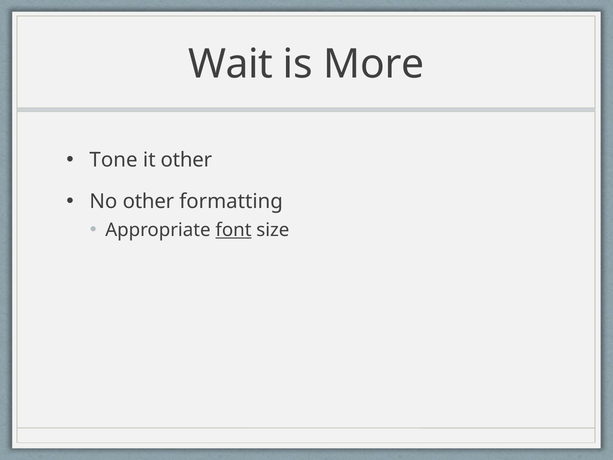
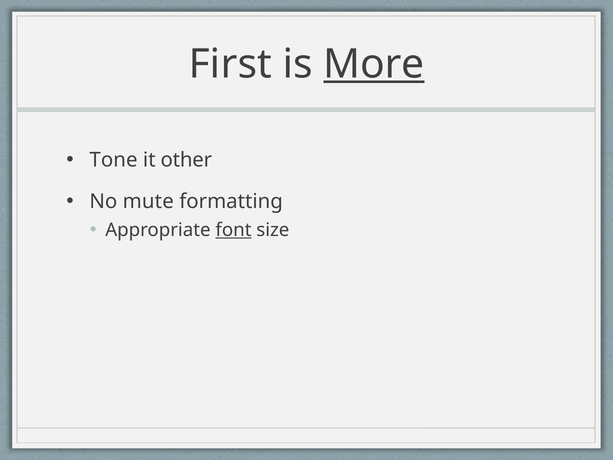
Wait: Wait -> First
More underline: none -> present
No other: other -> mute
